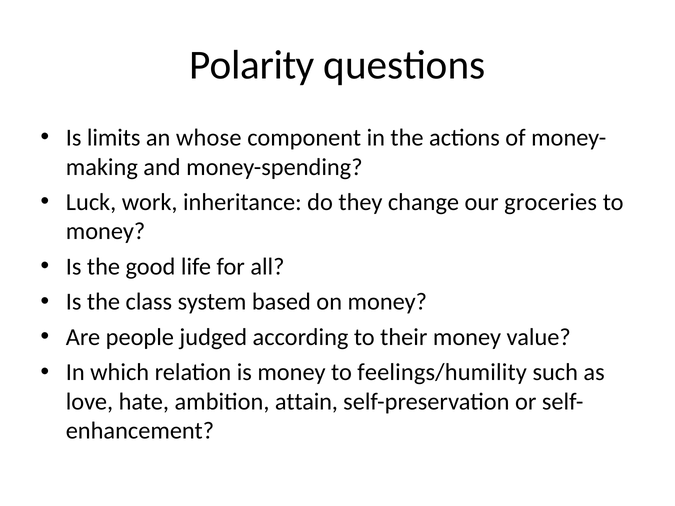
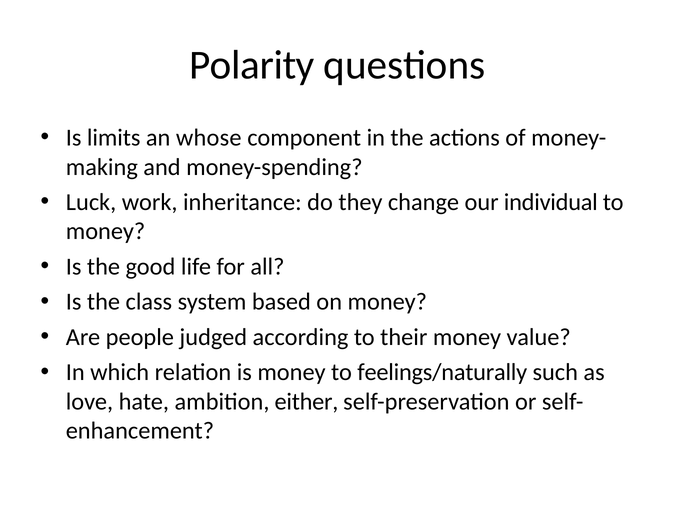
groceries: groceries -> individual
feelings/humility: feelings/humility -> feelings/naturally
attain: attain -> either
